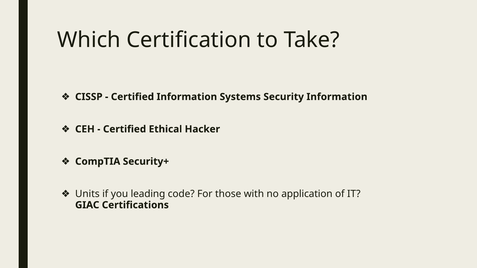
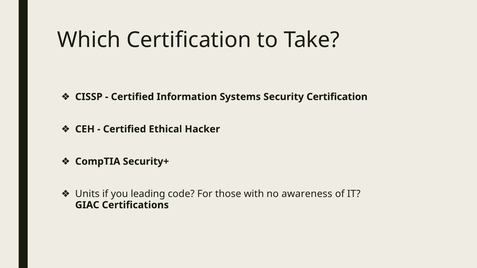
Security Information: Information -> Certification
application: application -> awareness
